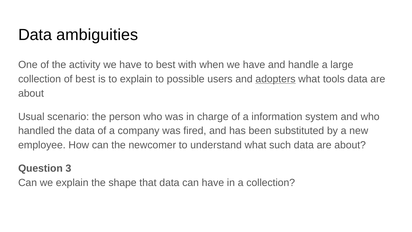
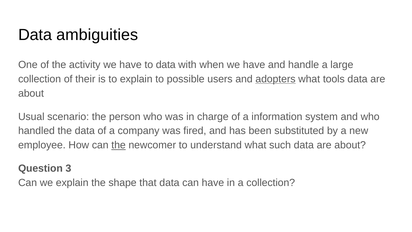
to best: best -> data
of best: best -> their
the at (119, 145) underline: none -> present
